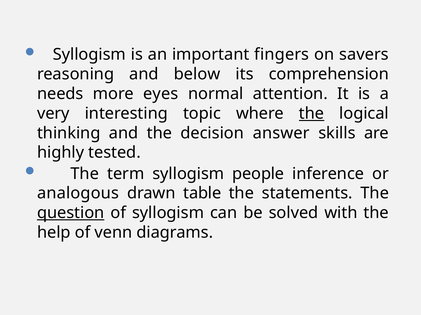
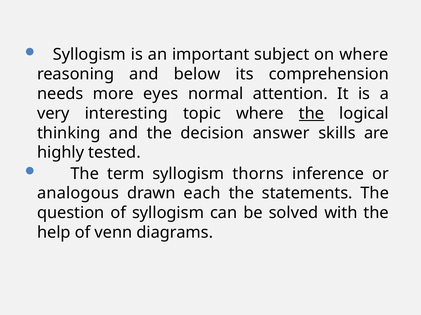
fingers: fingers -> subject
on savers: savers -> where
people: people -> thorns
table: table -> each
question underline: present -> none
